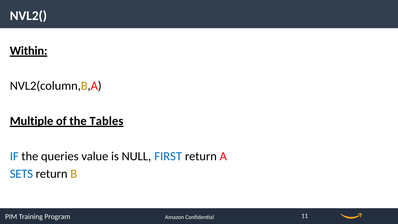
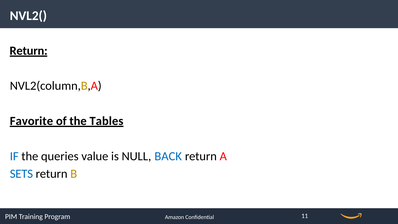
Within at (29, 51): Within -> Return
Multiple: Multiple -> Favorite
FIRST: FIRST -> BACK
